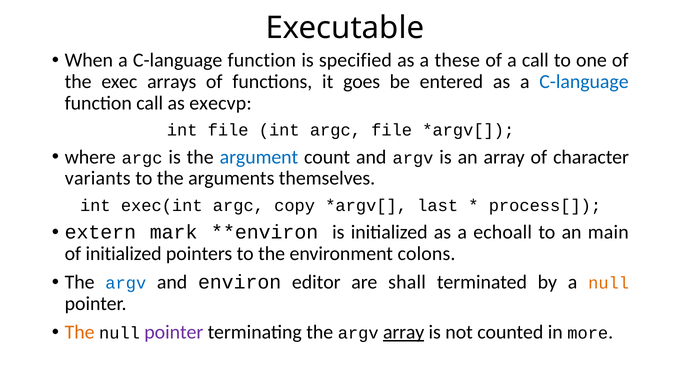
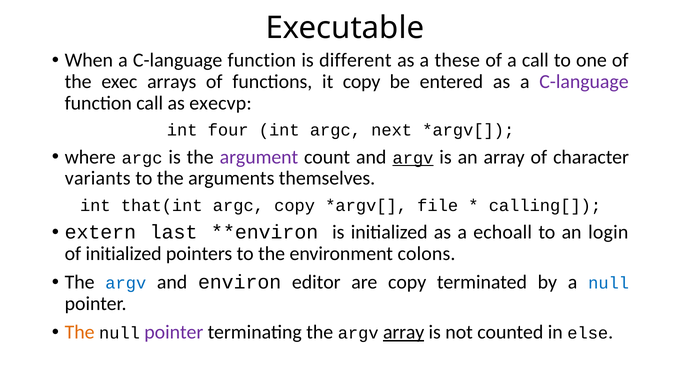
specified: specified -> different
it goes: goes -> copy
C-language at (584, 82) colour: blue -> purple
int file: file -> four
argc file: file -> next
argument colour: blue -> purple
argv at (413, 158) underline: none -> present
exec(int: exec(int -> that(int
last: last -> file
process[: process[ -> calling[
mark: mark -> last
main: main -> login
are shall: shall -> copy
null at (609, 283) colour: orange -> blue
more: more -> else
